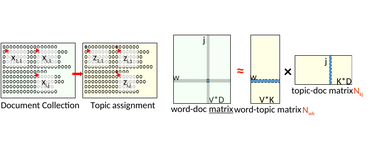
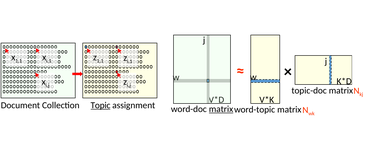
Topic underline: none -> present
